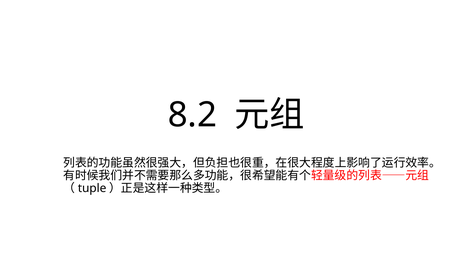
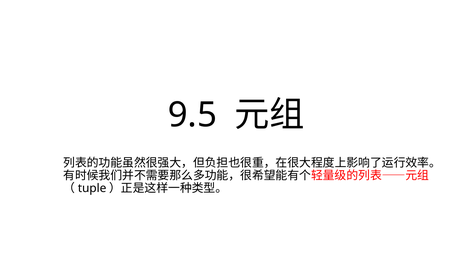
8.2: 8.2 -> 9.5
